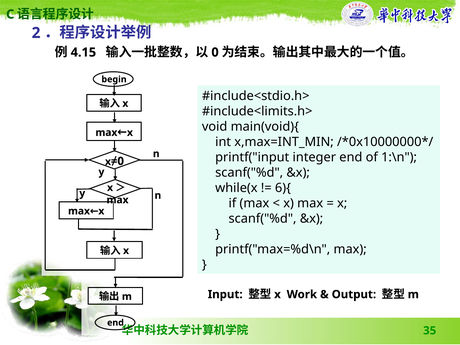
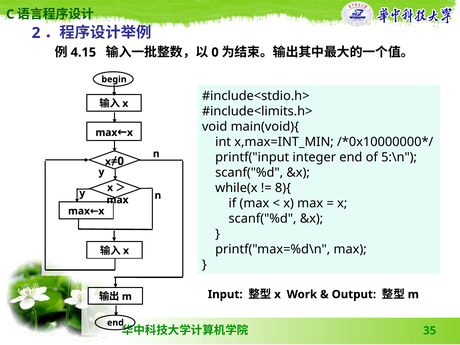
1:\n: 1:\n -> 5:\n
6){: 6){ -> 8){
